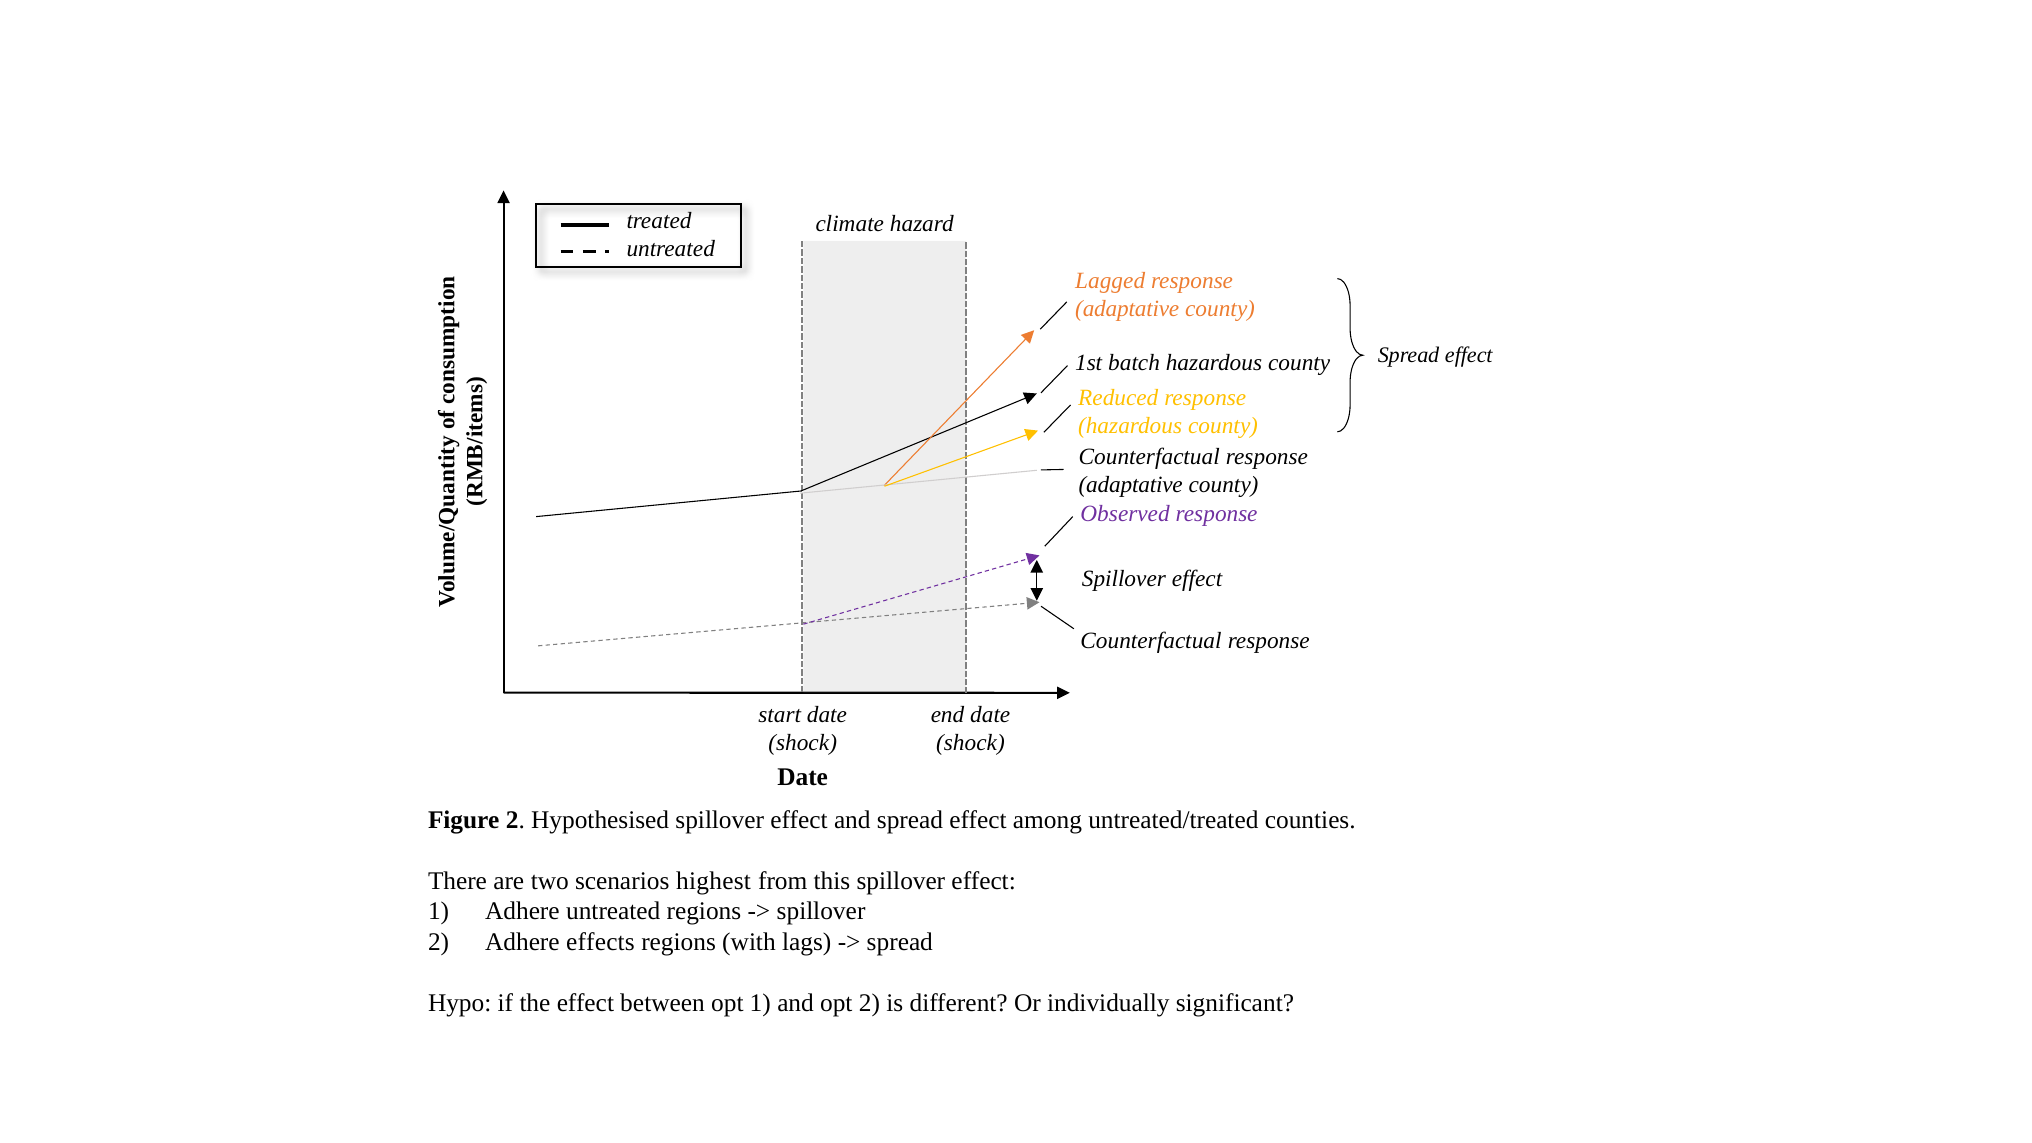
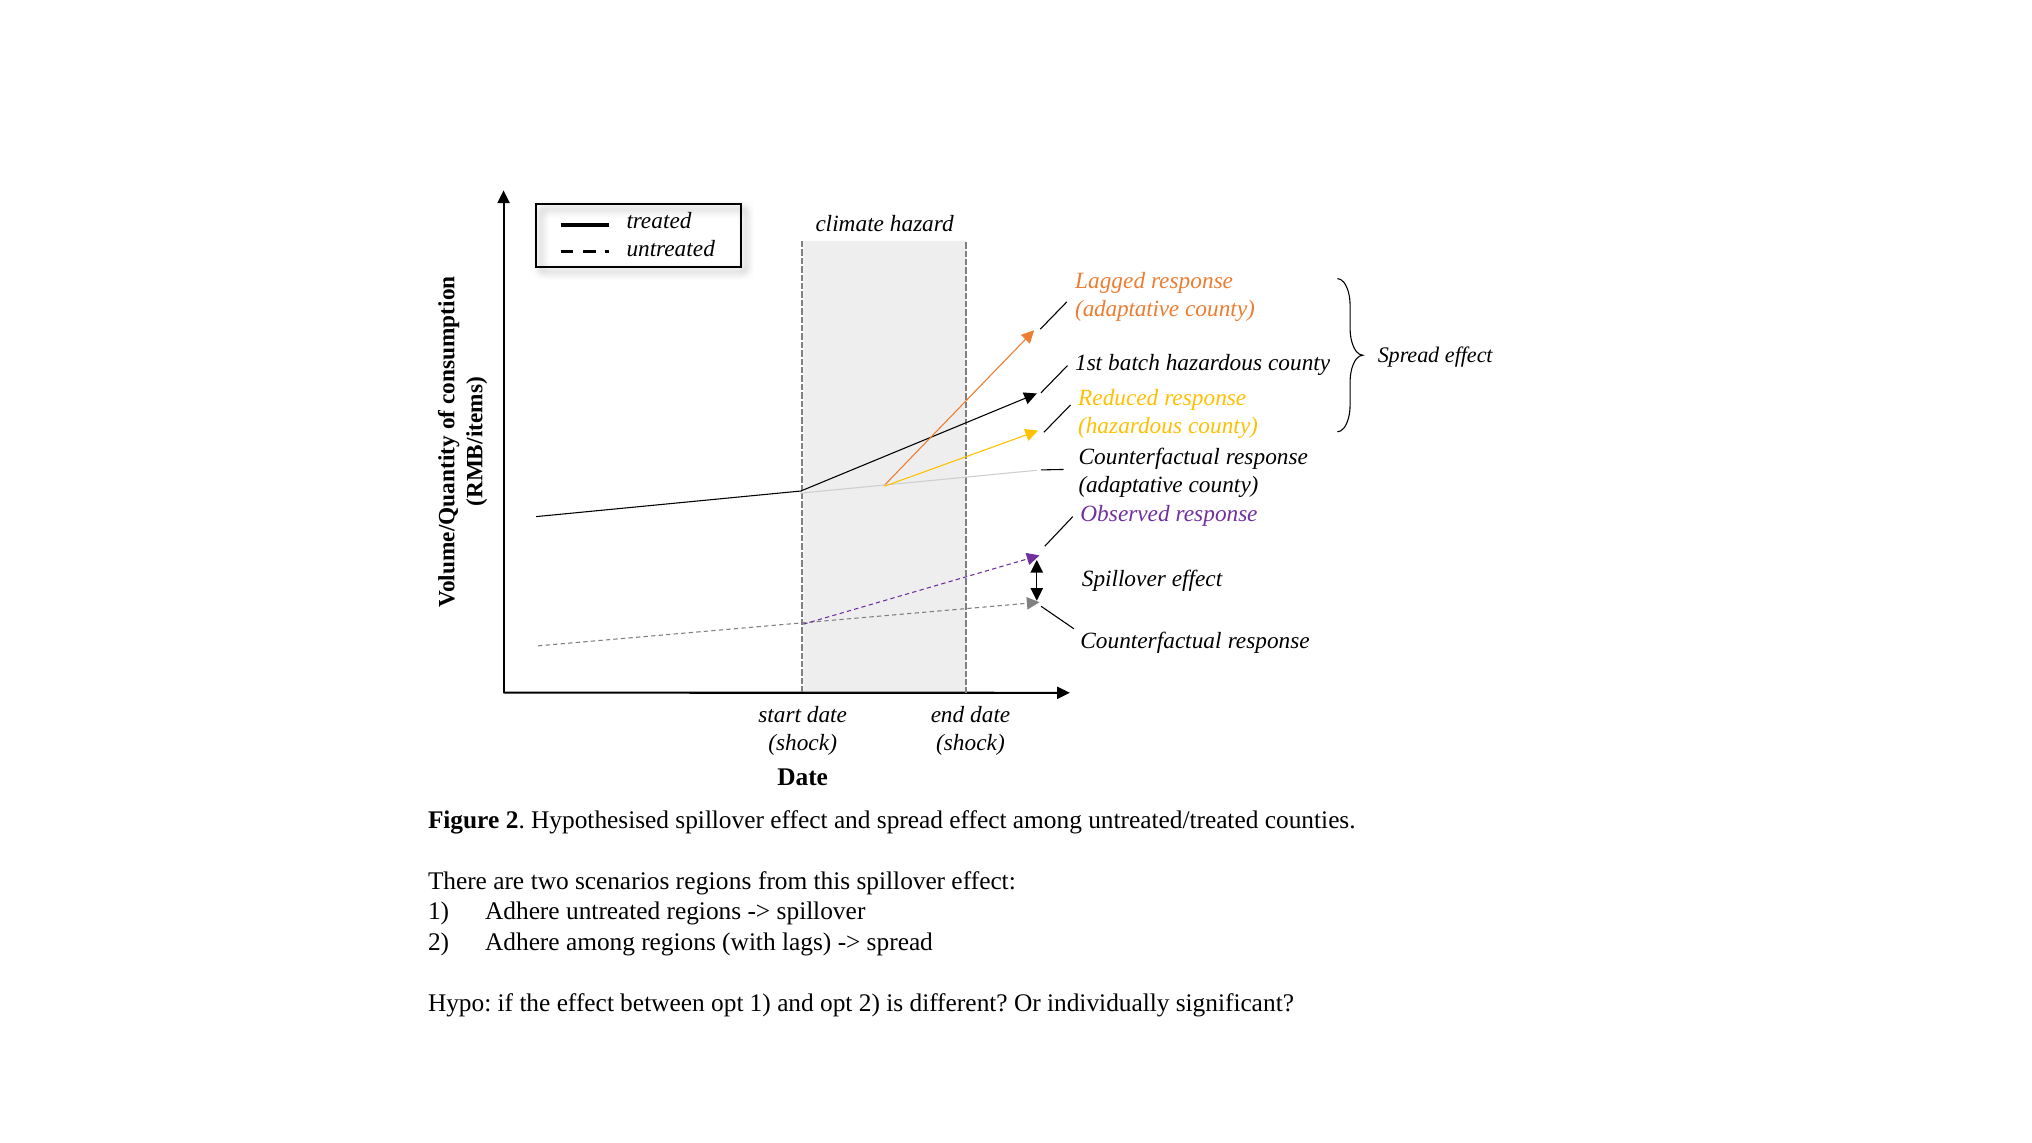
scenarios highest: highest -> regions
Adhere effects: effects -> among
